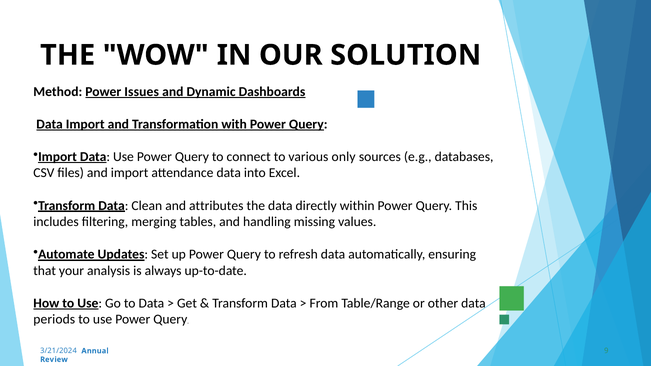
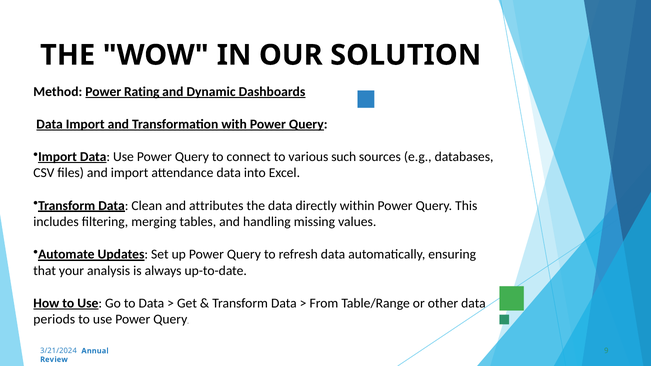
Issues: Issues -> Rating
only: only -> such
